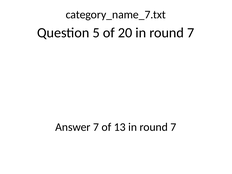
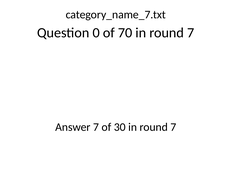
5: 5 -> 0
20: 20 -> 70
13: 13 -> 30
